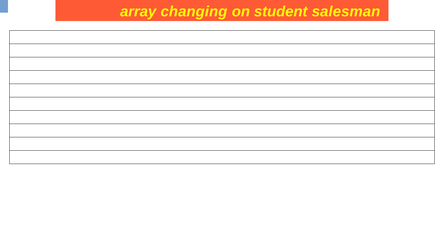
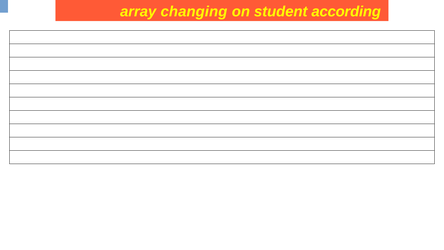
salesman: salesman -> according
